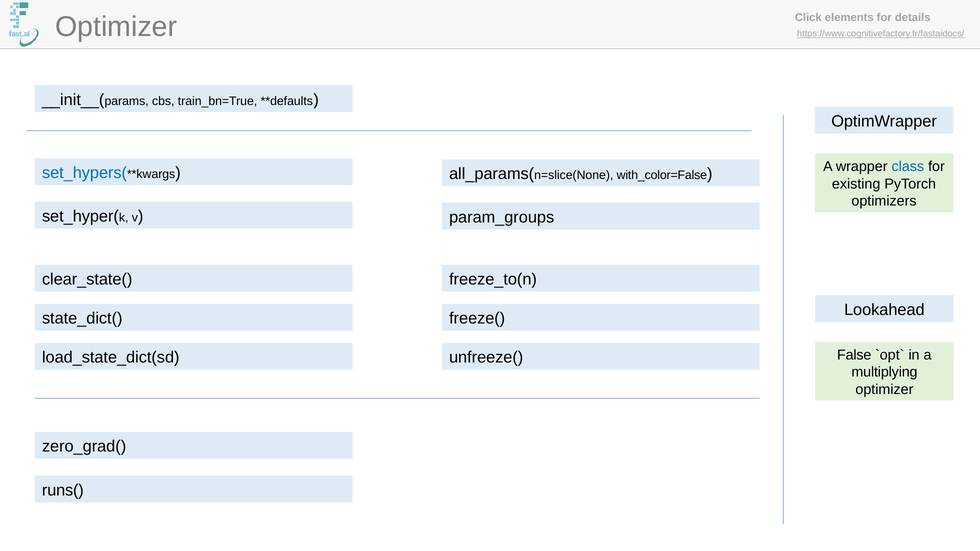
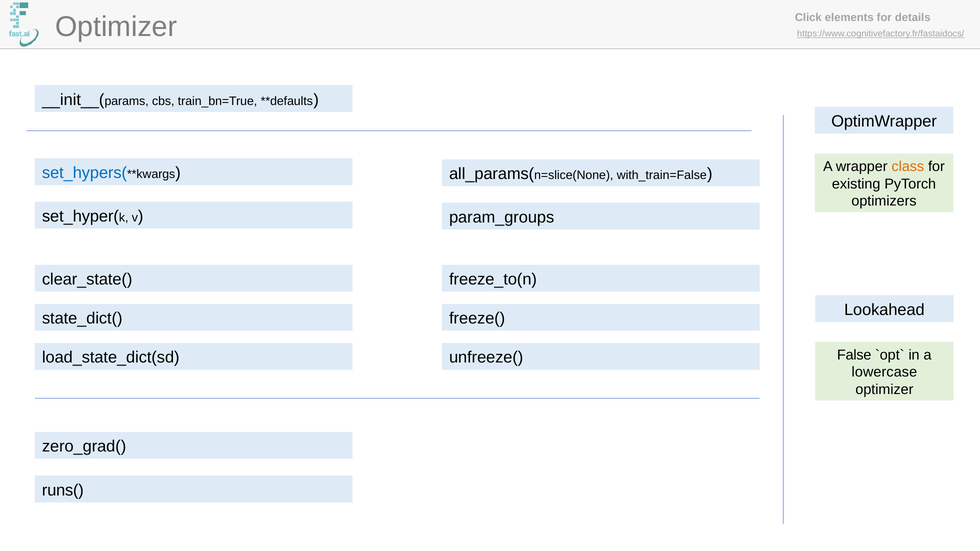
class colour: blue -> orange
with_color=False: with_color=False -> with_train=False
multiplying: multiplying -> lowercase
